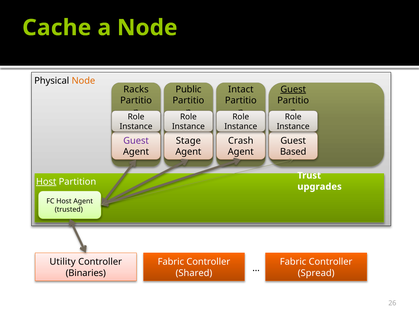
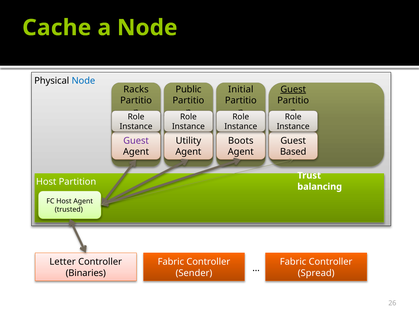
Node at (83, 81) colour: orange -> blue
Intact: Intact -> Initial
Stage: Stage -> Utility
Crash: Crash -> Boots
Host at (46, 182) underline: present -> none
upgrades: upgrades -> balancing
Utility: Utility -> Letter
Shared: Shared -> Sender
